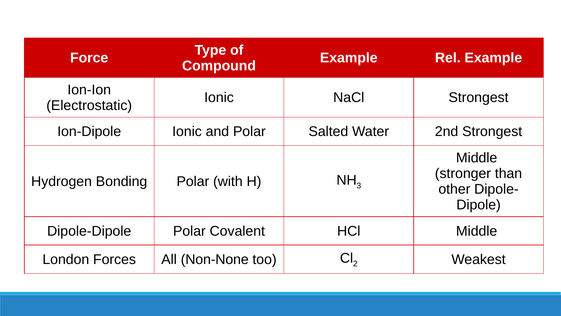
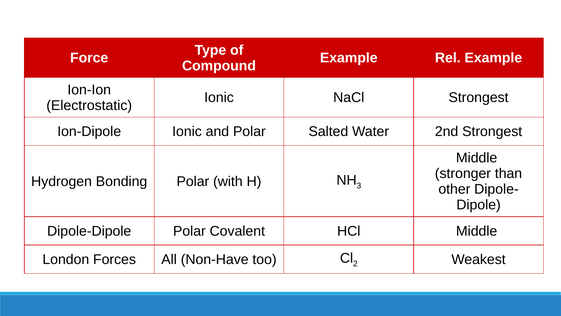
Non-None: Non-None -> Non-Have
